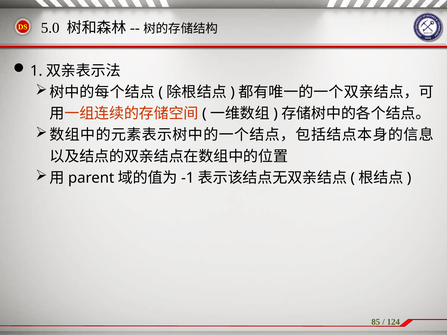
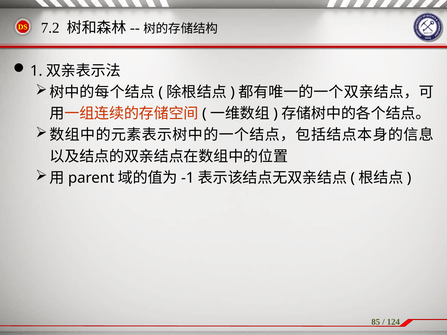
5.0: 5.0 -> 7.2
